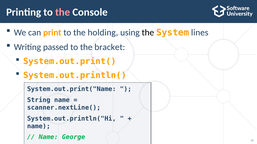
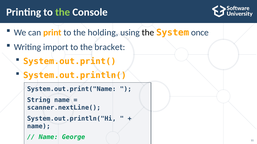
the at (63, 12) colour: pink -> light green
lines: lines -> once
passed: passed -> import
